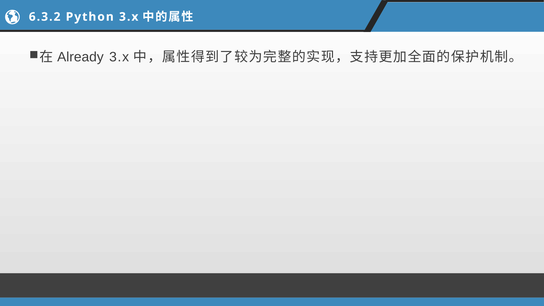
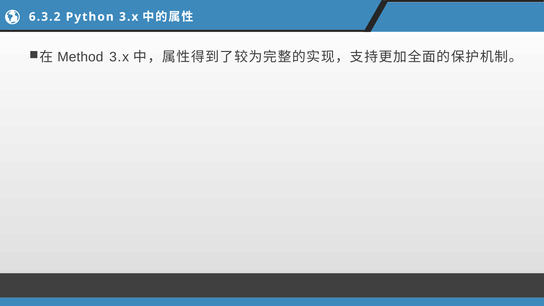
Already: Already -> Method
